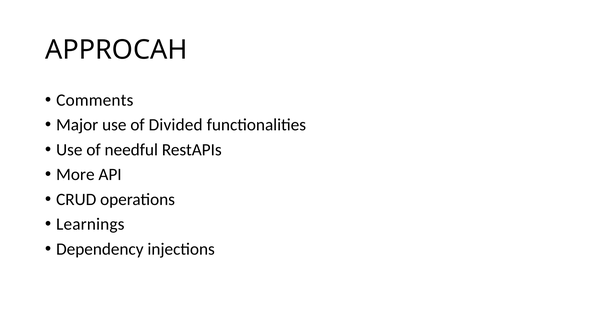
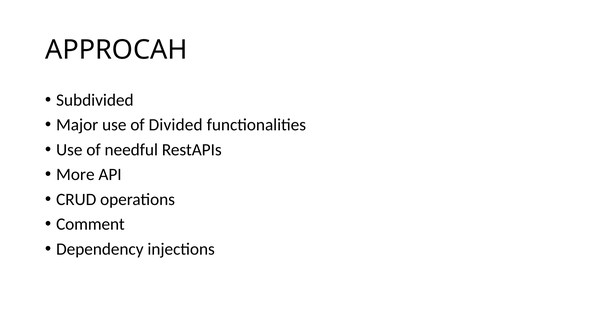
Comments: Comments -> Subdivided
Learnings: Learnings -> Comment
